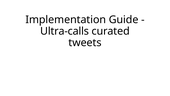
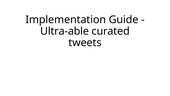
Ultra-calls: Ultra-calls -> Ultra-able
